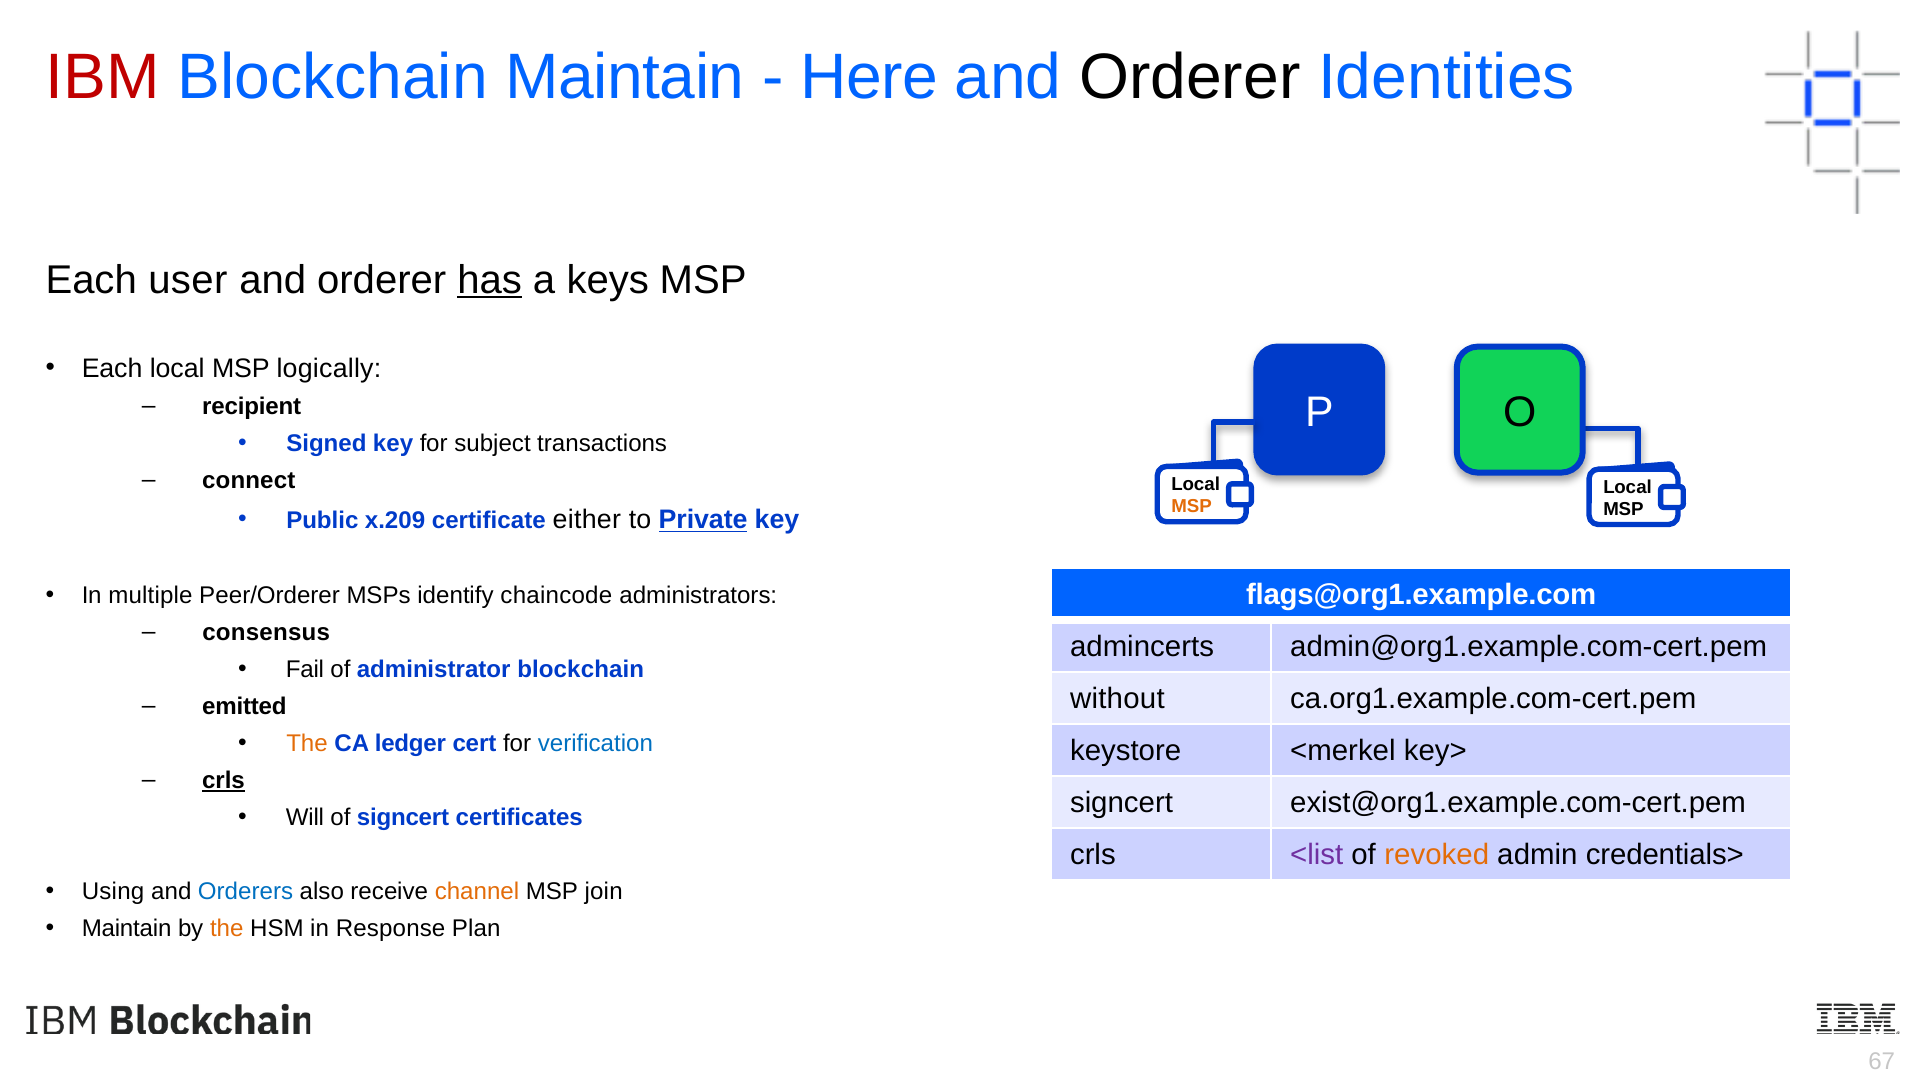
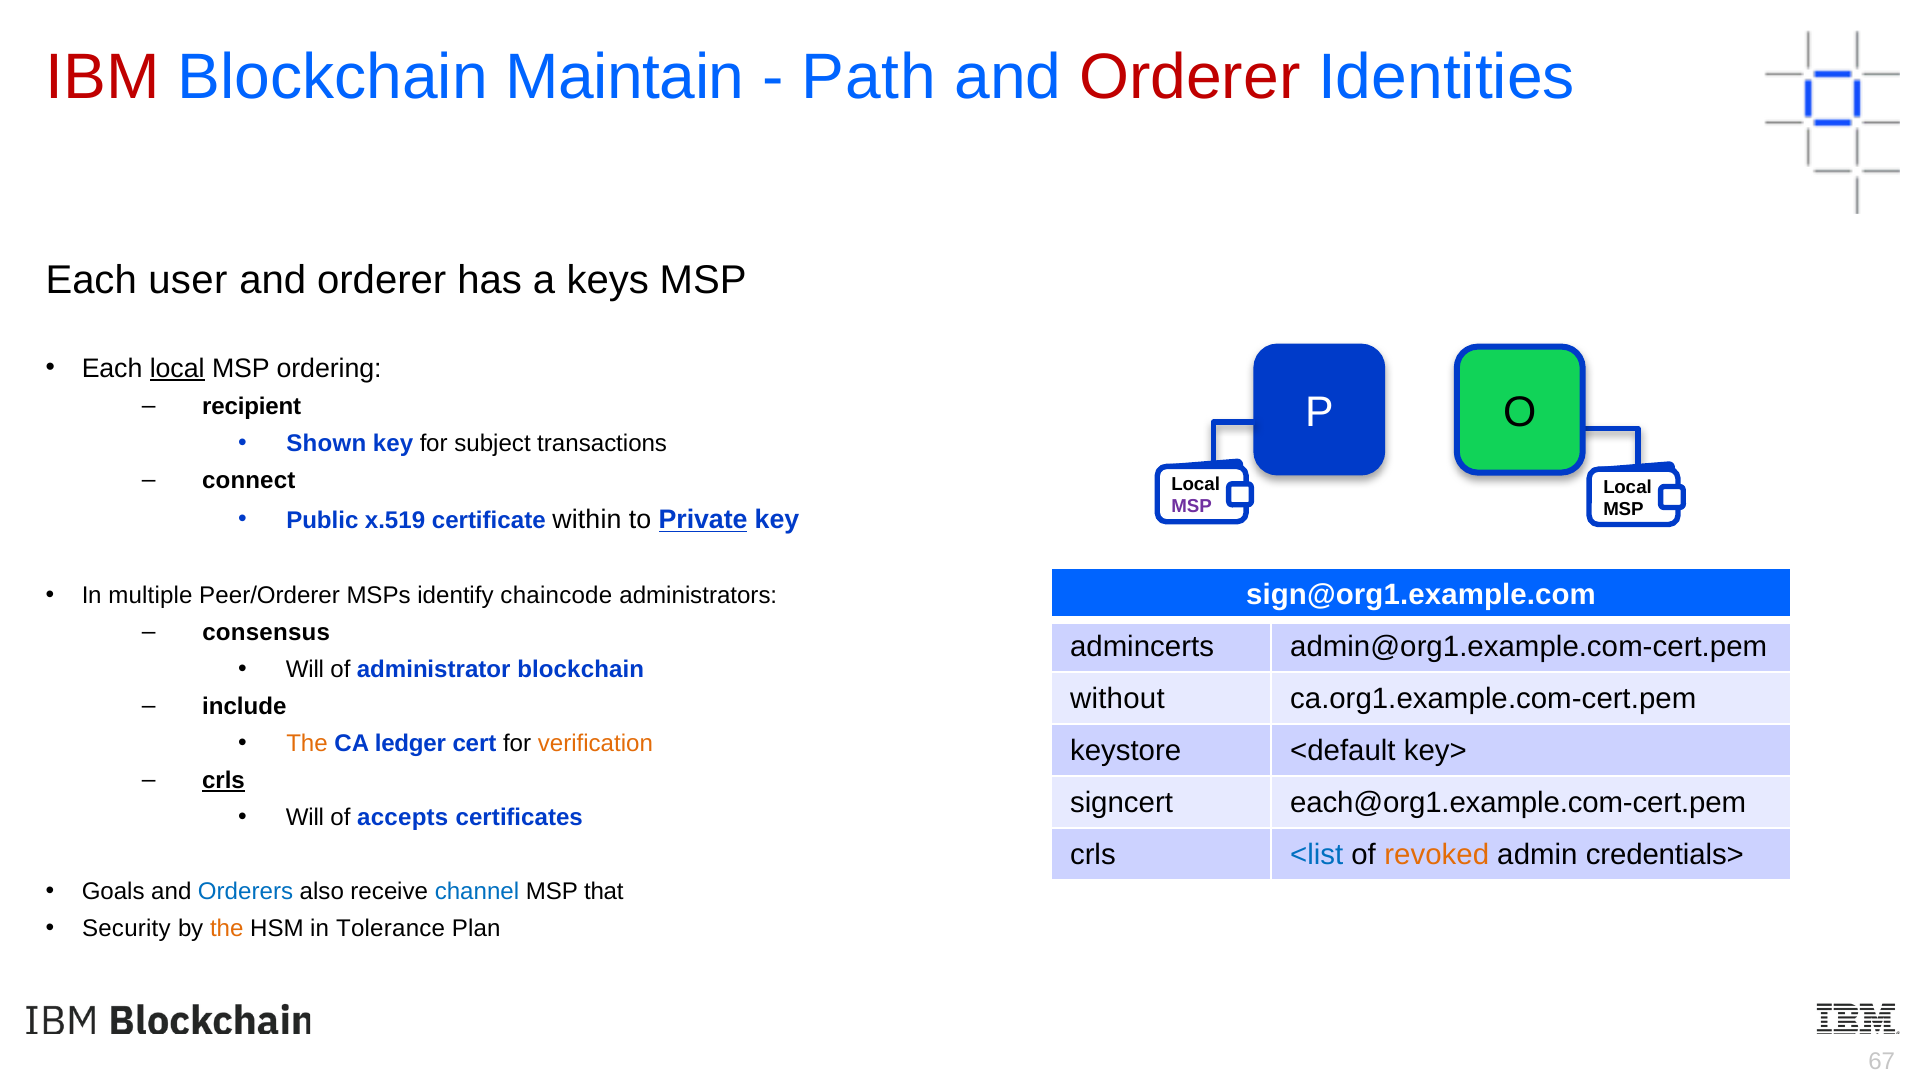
Here: Here -> Path
Orderer at (1190, 77) colour: black -> red
has underline: present -> none
local at (177, 368) underline: none -> present
logically: logically -> ordering
Signed: Signed -> Shown
MSP at (1192, 507) colour: orange -> purple
x.209: x.209 -> x.519
either: either -> within
flags@org1.example.com: flags@org1.example.com -> sign@org1.example.com
Fail at (305, 669): Fail -> Will
emitted: emitted -> include
verification colour: blue -> orange
<merkel: <merkel -> <default
exist@org1.example.com-cert.pem: exist@org1.example.com-cert.pem -> each@org1.example.com-cert.pem
of signcert: signcert -> accepts
<list colour: purple -> blue
Using: Using -> Goals
channel colour: orange -> blue
join: join -> that
Maintain at (127, 928): Maintain -> Security
Response: Response -> Tolerance
